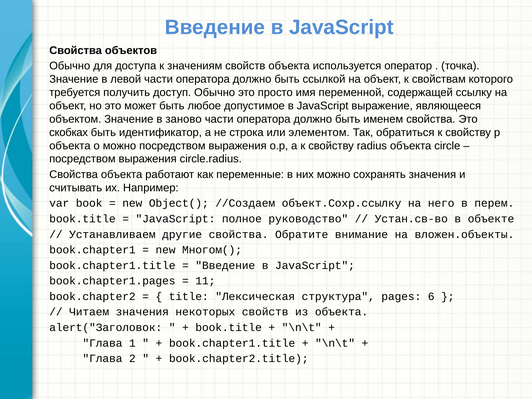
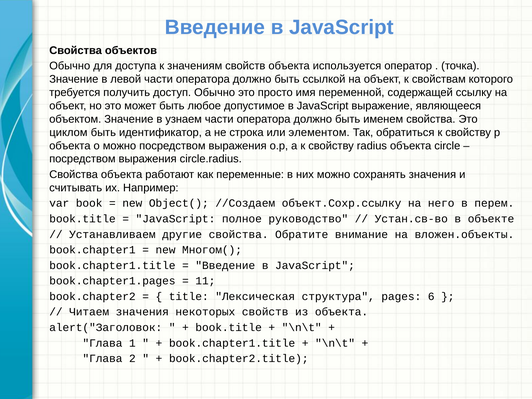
заново: заново -> узнаем
скобках: скобках -> циклом
